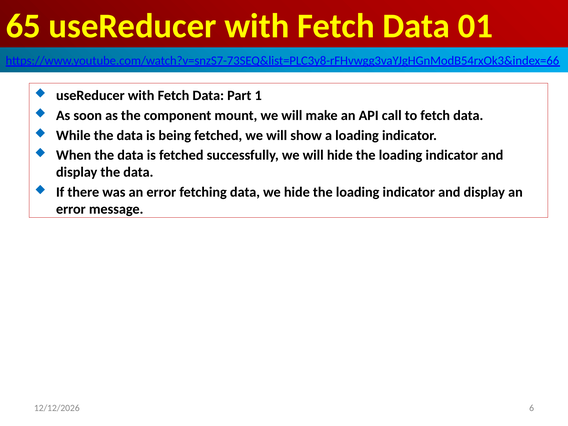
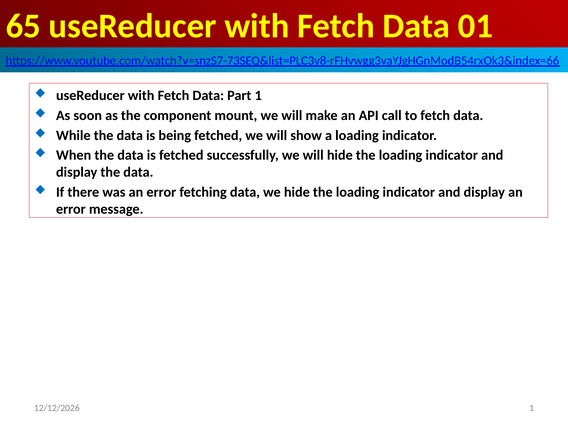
6 at (532, 408): 6 -> 1
